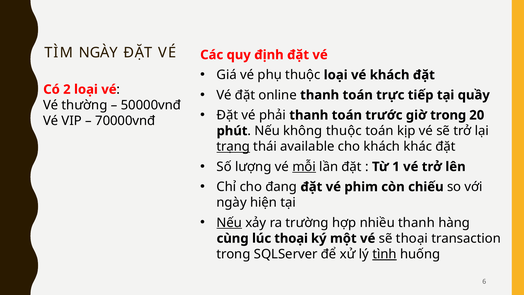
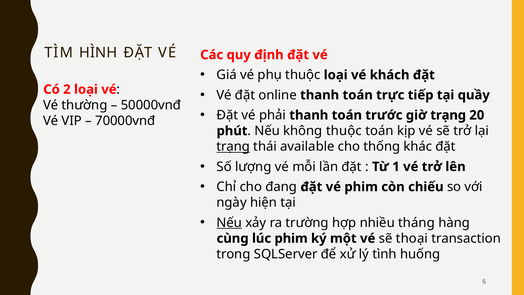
TÌM NGÀY: NGÀY -> HÌNH
giờ trong: trong -> trạng
cho khách: khách -> thống
mỗi underline: present -> none
nhiều thanh: thanh -> tháng
lúc thoại: thoại -> phim
tình underline: present -> none
